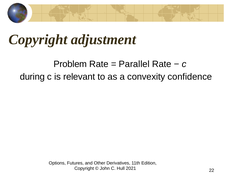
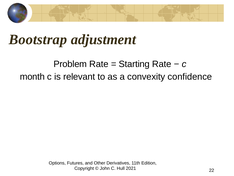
Copyright at (38, 39): Copyright -> Bootstrap
Parallel: Parallel -> Starting
during: during -> month
